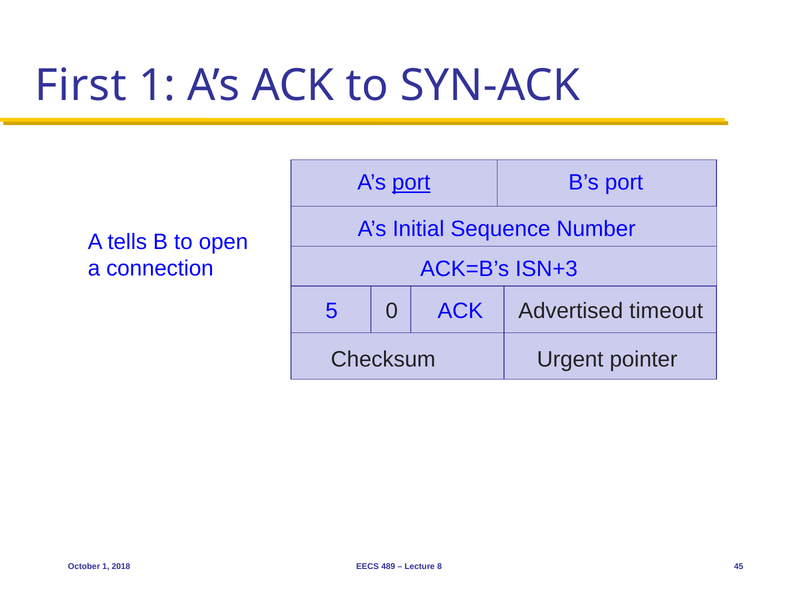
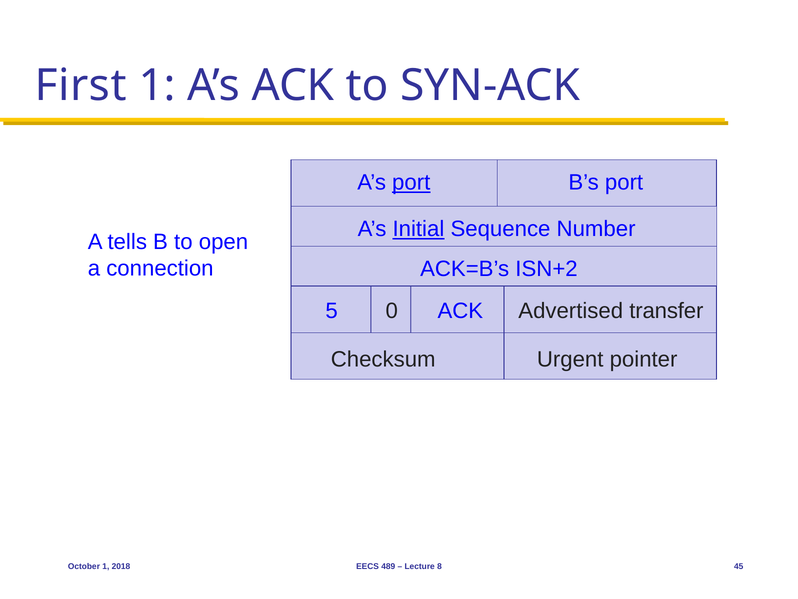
Initial underline: none -> present
ISN+3: ISN+3 -> ISN+2
timeout: timeout -> transfer
